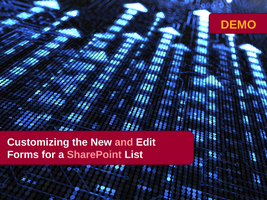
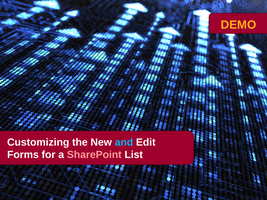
and colour: pink -> light blue
